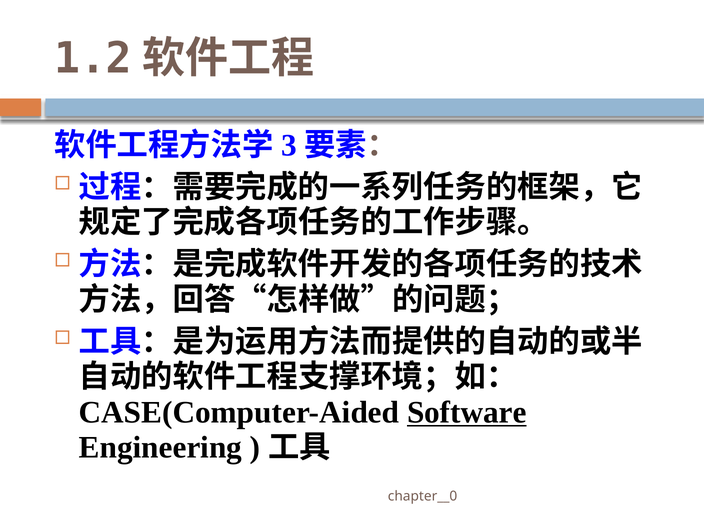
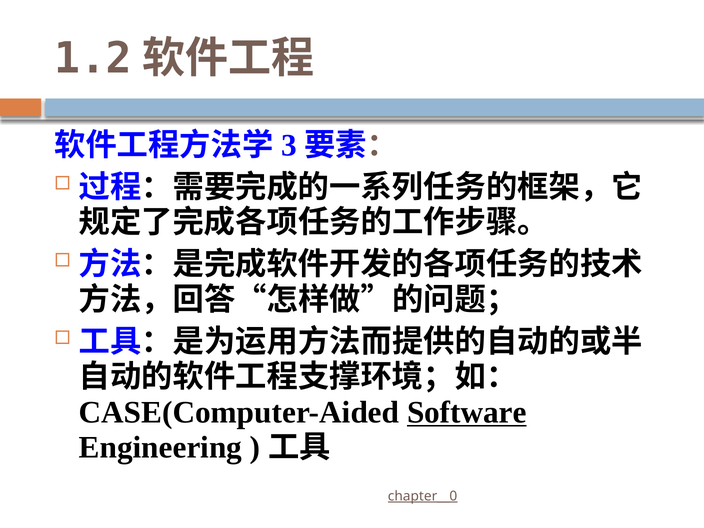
chapter__0 underline: none -> present
